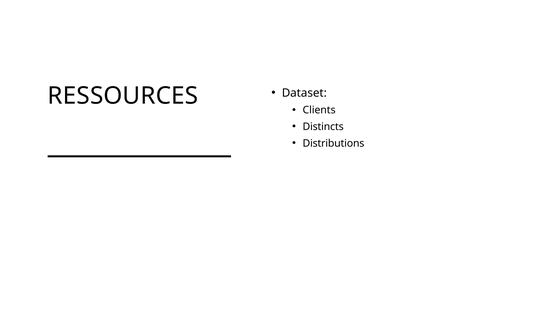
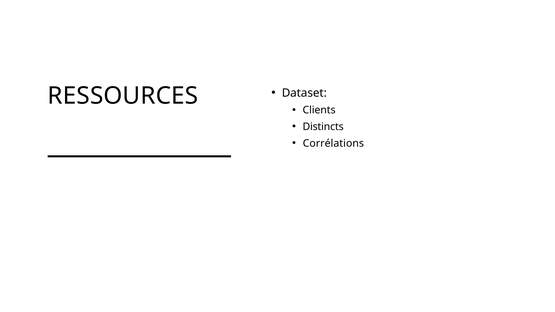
Distributions: Distributions -> Corrélations
